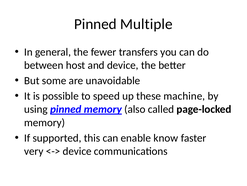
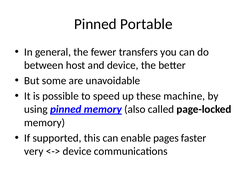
Multiple: Multiple -> Portable
know: know -> pages
